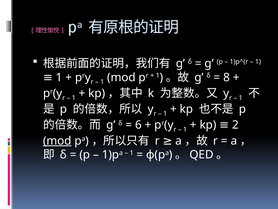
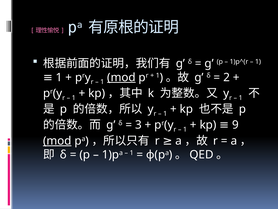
mod at (121, 77) underline: none -> present
8: 8 -> 2
6: 6 -> 3
2: 2 -> 9
